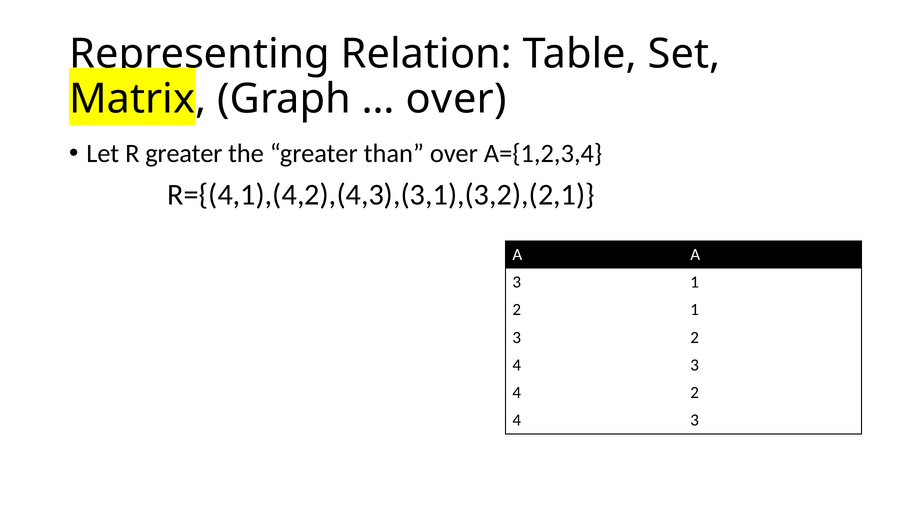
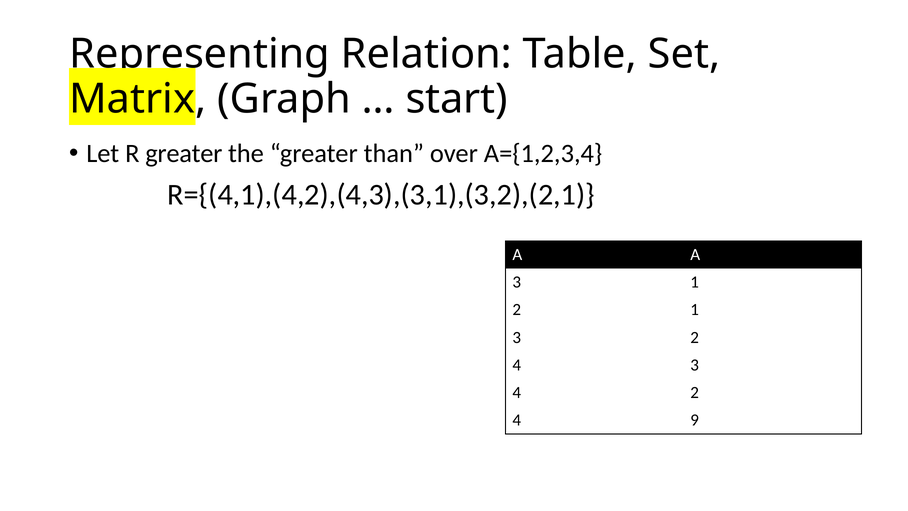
over at (456, 99): over -> start
3 at (695, 420): 3 -> 9
